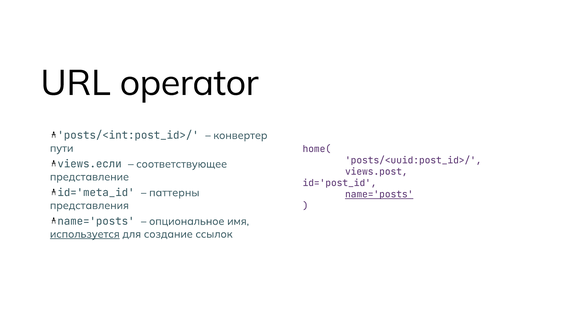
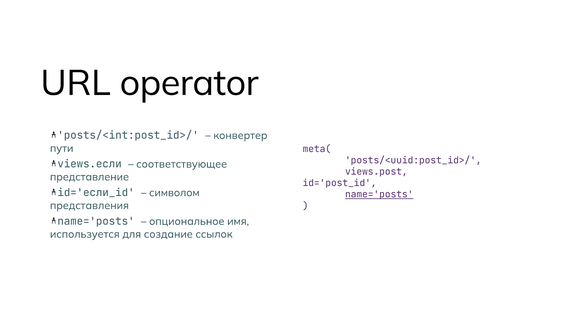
home(: home( -> meta(
id='meta_id: id='meta_id -> id='если_id
паттерны: паттерны -> символом
используется underline: present -> none
